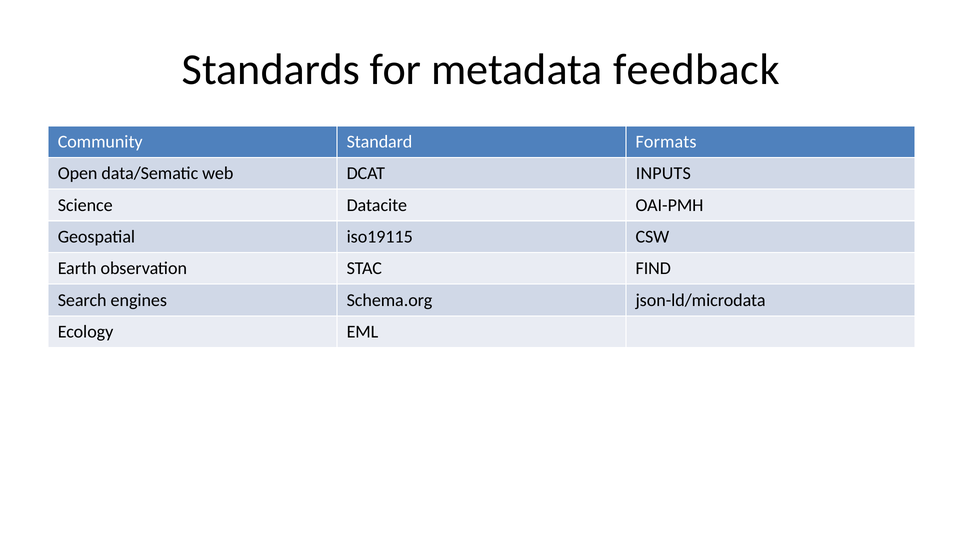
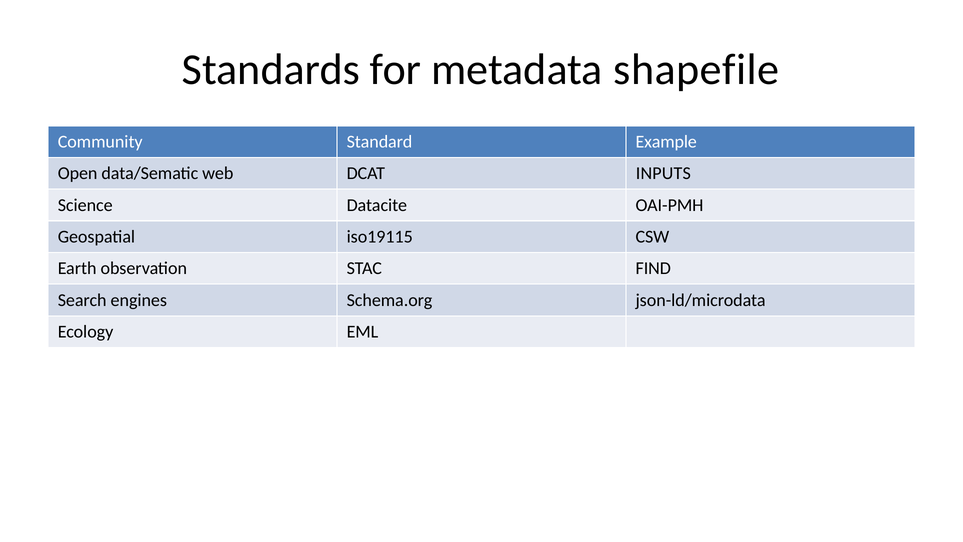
feedback: feedback -> shapefile
Formats: Formats -> Example
